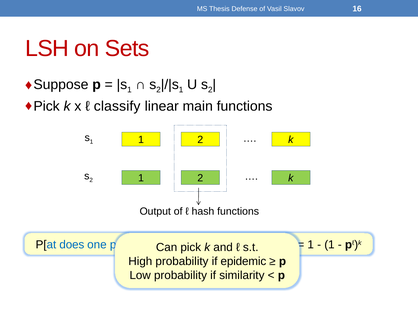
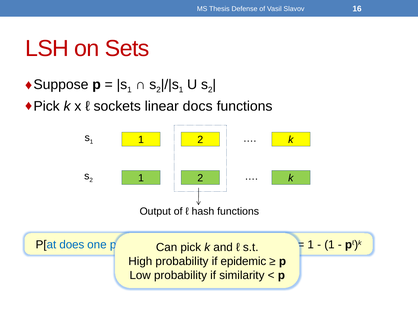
classify: classify -> sockets
main: main -> docs
